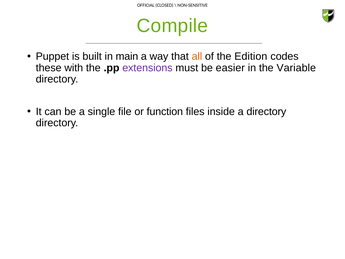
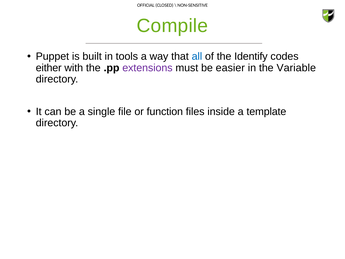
main: main -> tools
all colour: orange -> blue
Edition: Edition -> Identify
these: these -> either
a directory: directory -> template
